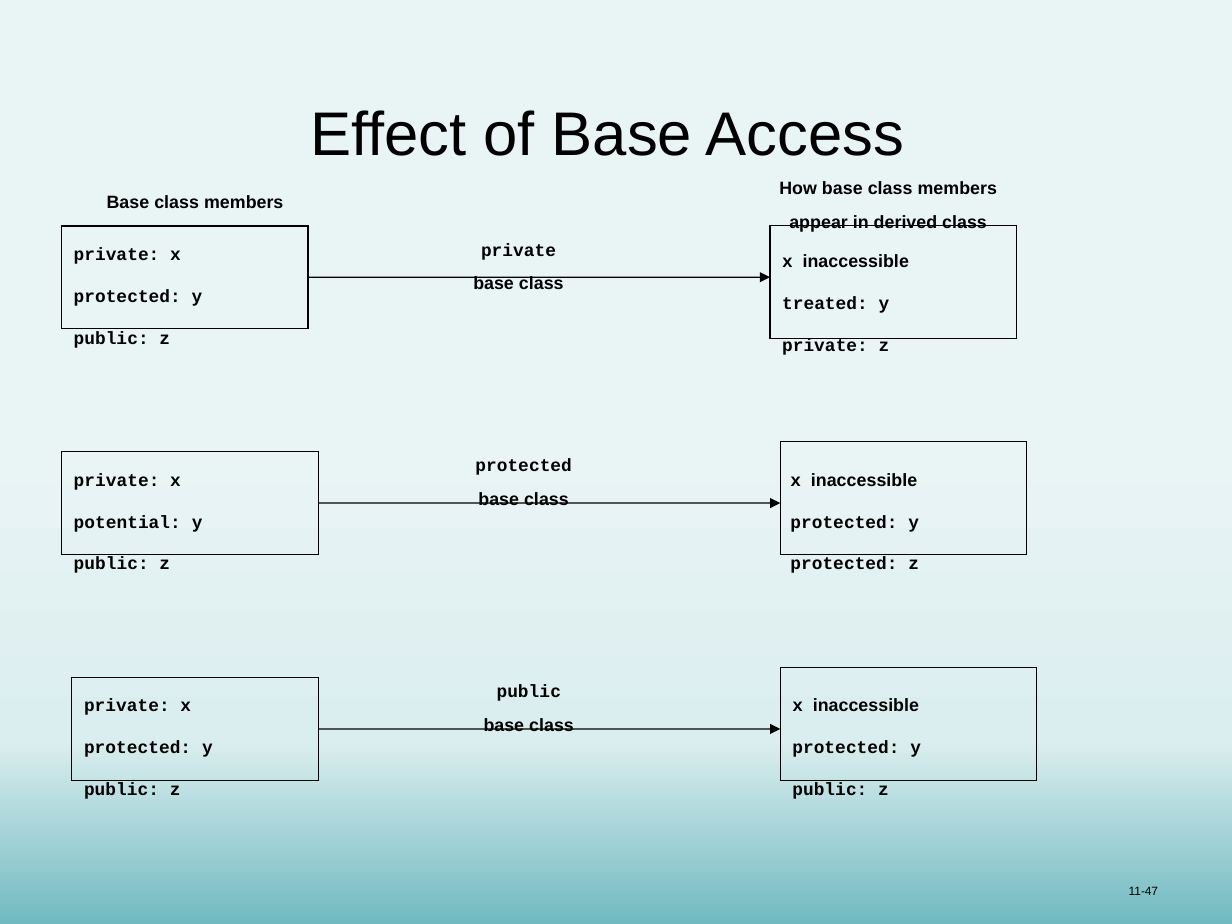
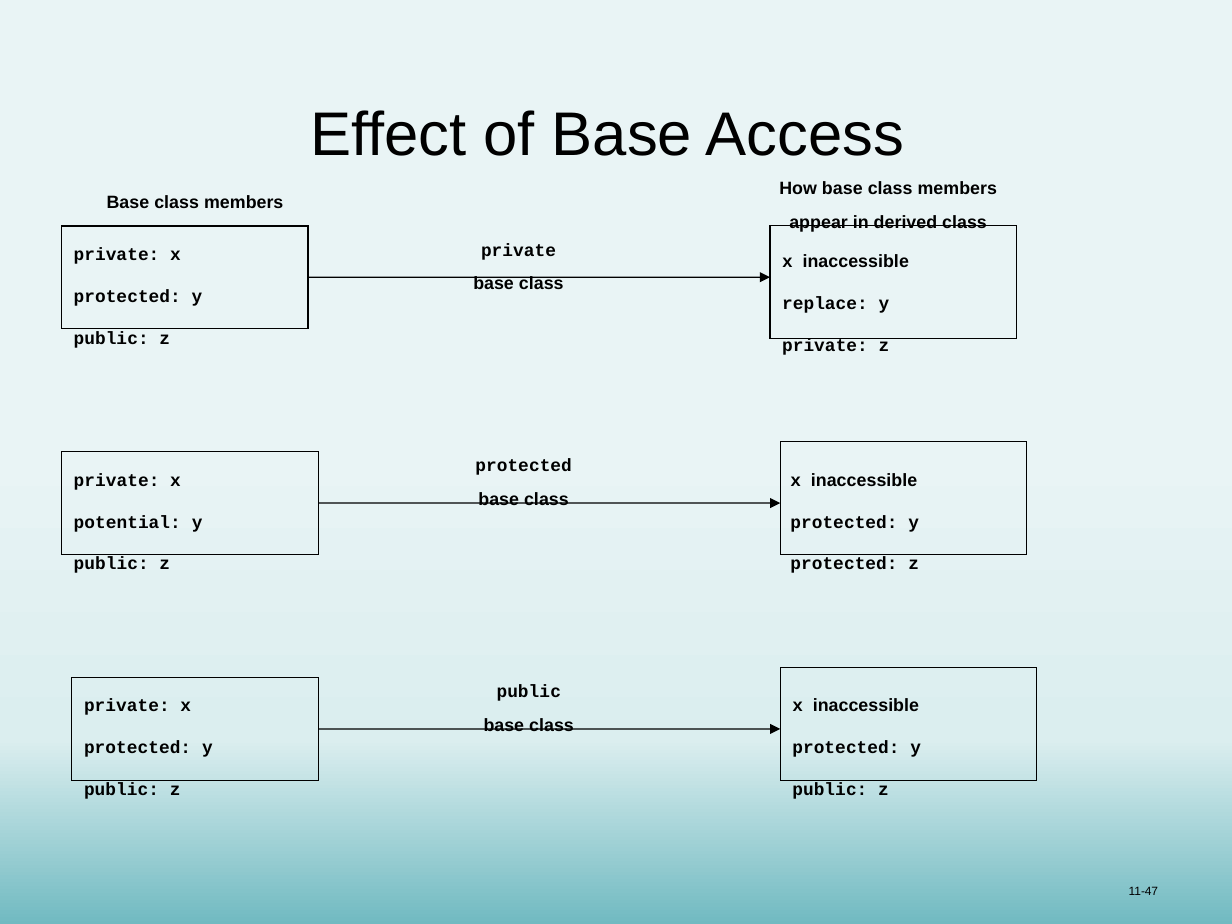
treated: treated -> replace
